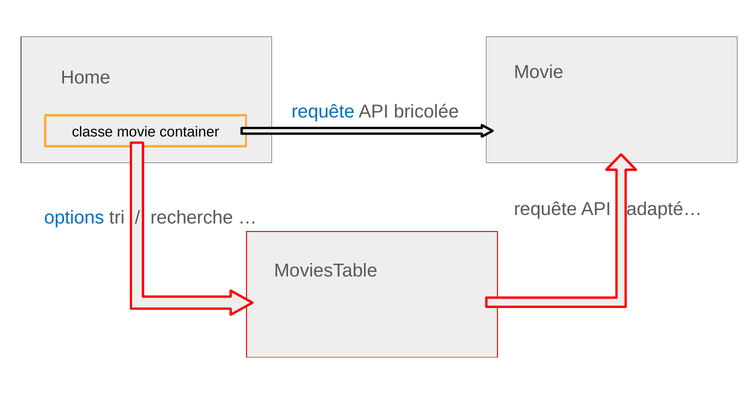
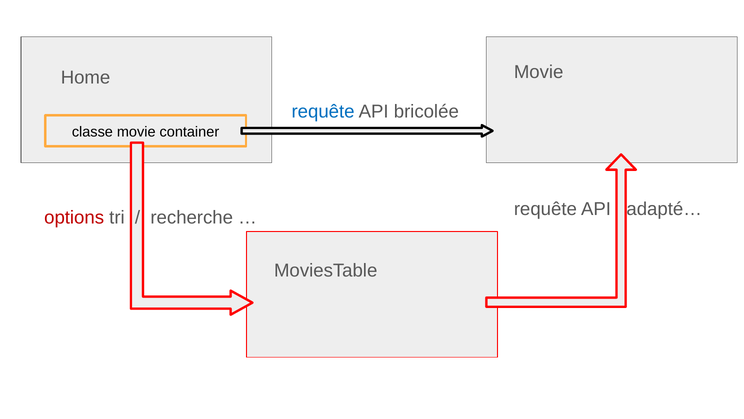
options colour: blue -> red
